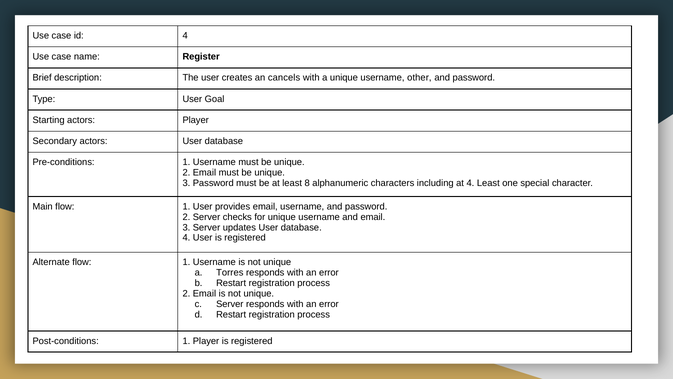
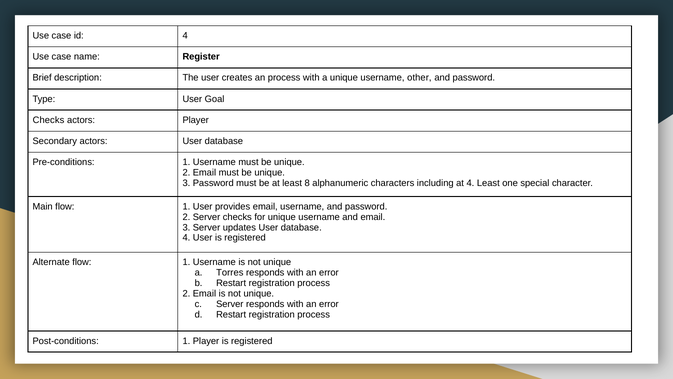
an cancels: cancels -> process
Starting at (49, 120): Starting -> Checks
